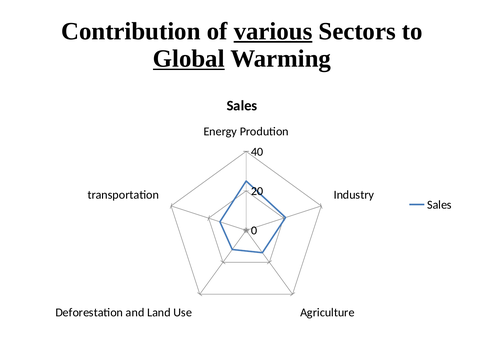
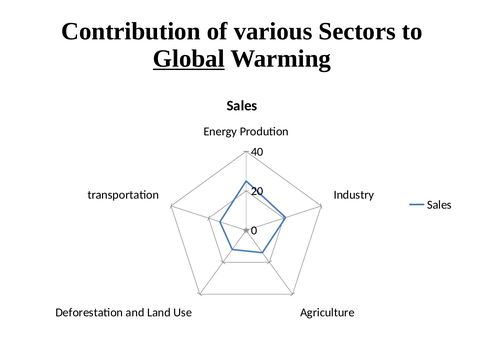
various underline: present -> none
